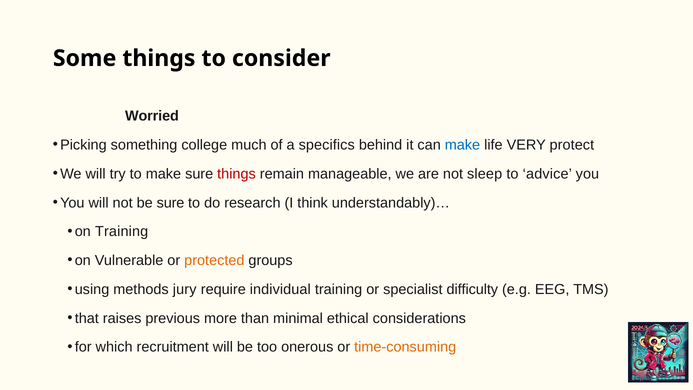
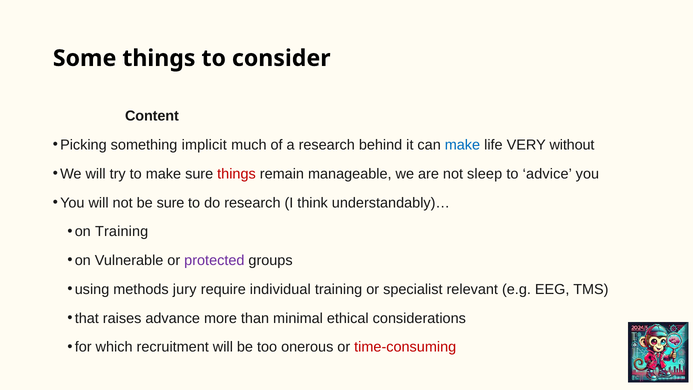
Worried: Worried -> Content
college: college -> implicit
a specifics: specifics -> research
protect: protect -> without
protected colour: orange -> purple
difficulty: difficulty -> relevant
previous: previous -> advance
time-consuming colour: orange -> red
